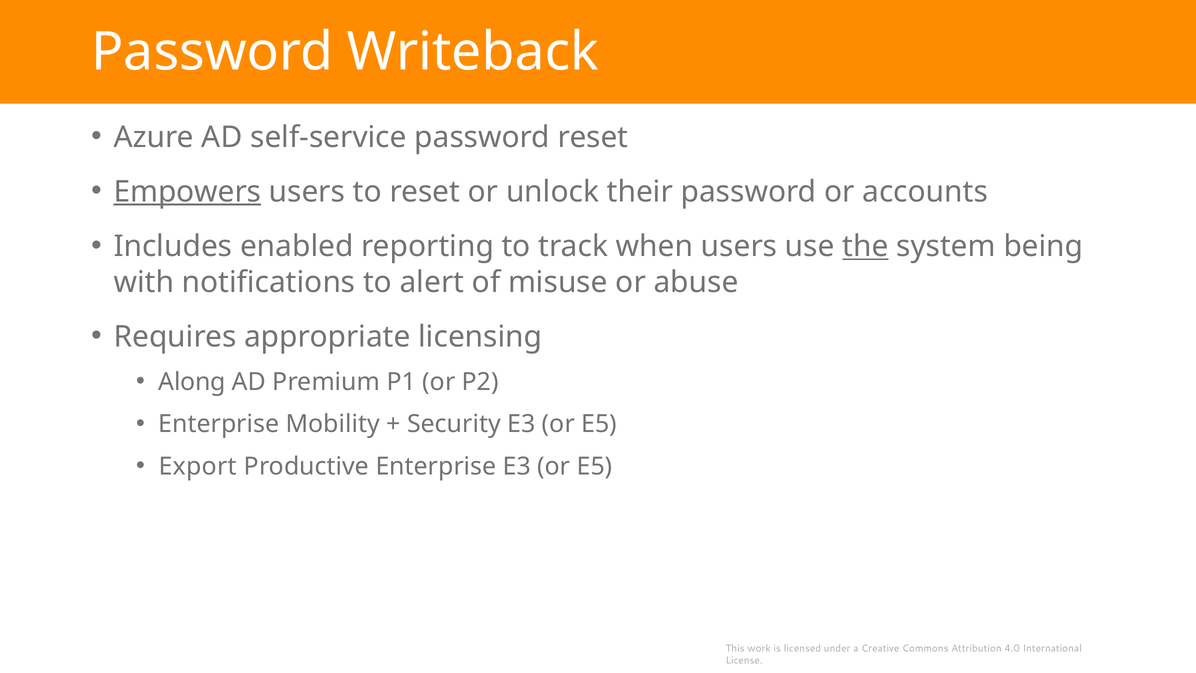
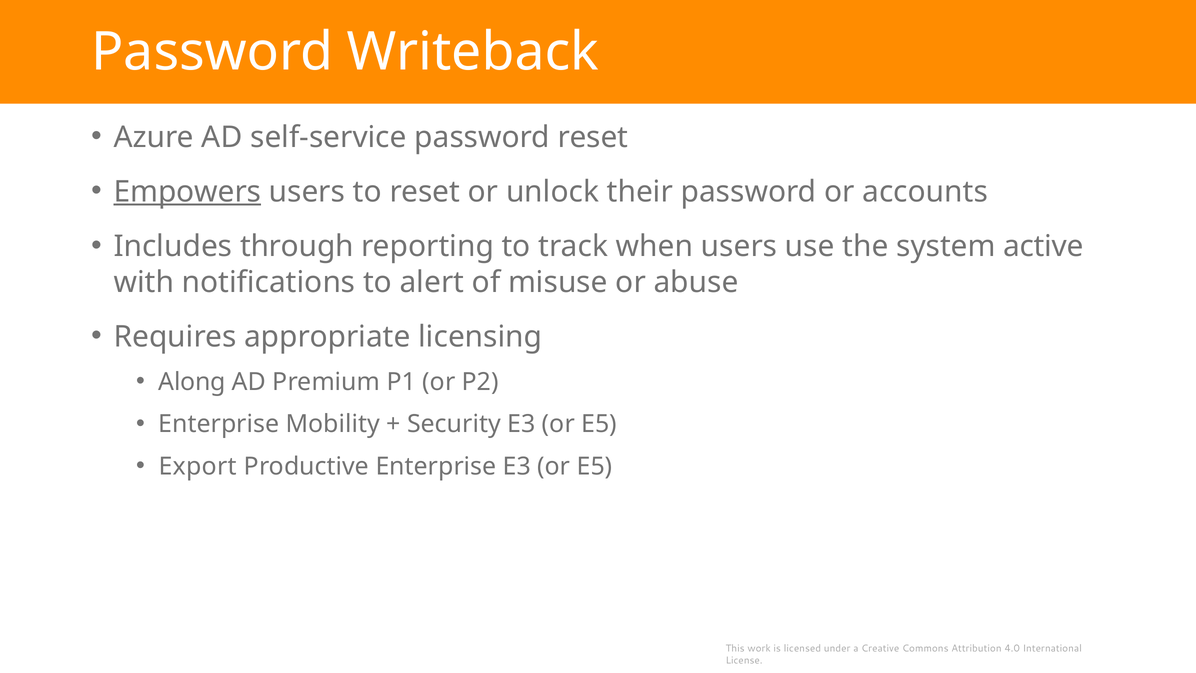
enabled: enabled -> through
the underline: present -> none
being: being -> active
